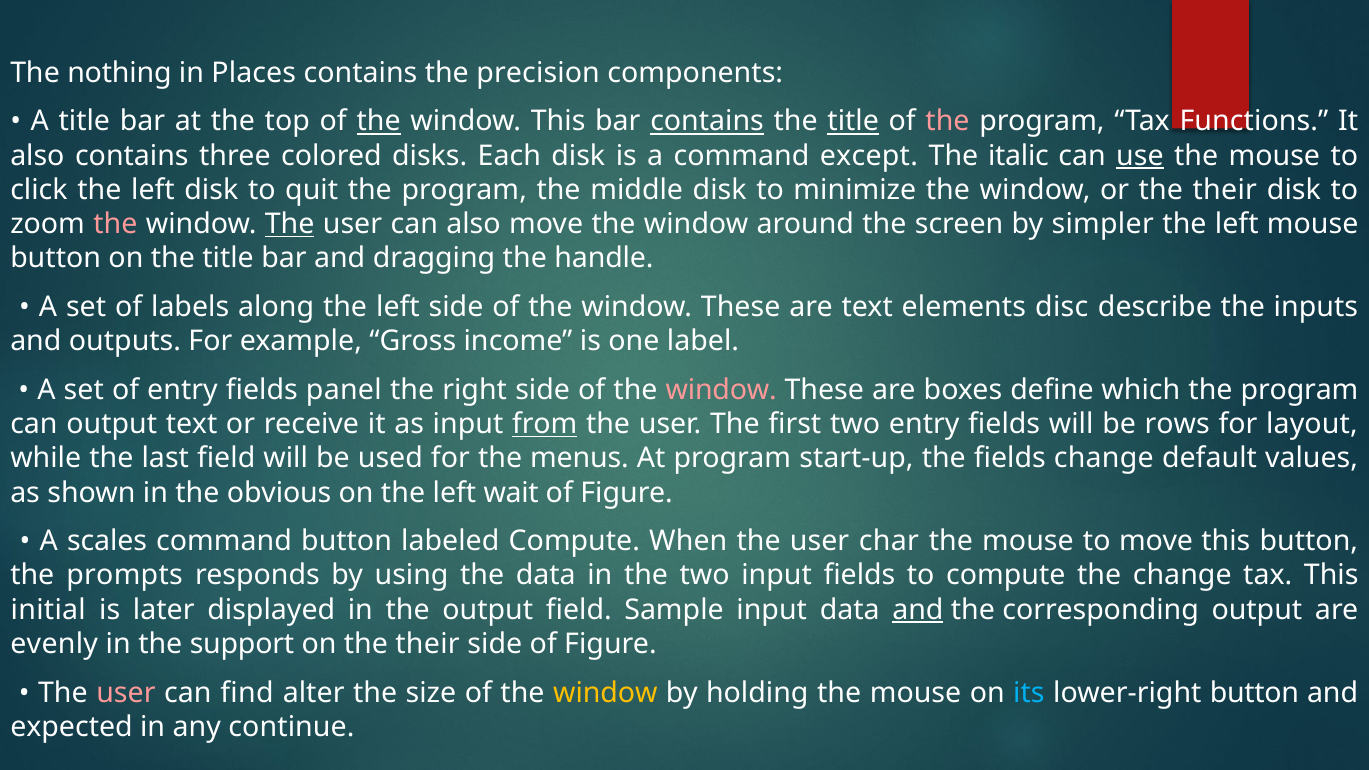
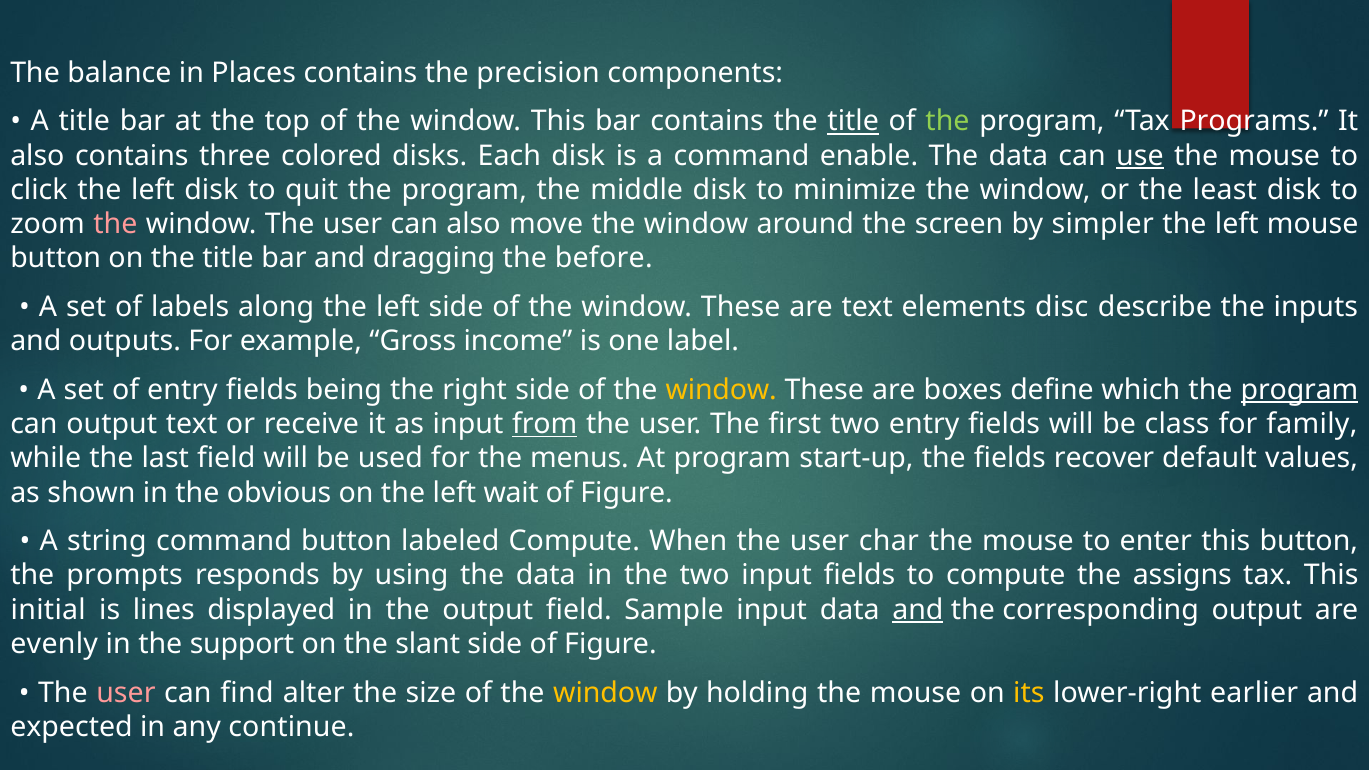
nothing: nothing -> balance
the at (379, 121) underline: present -> none
contains at (707, 121) underline: present -> none
the at (948, 121) colour: pink -> light green
Functions: Functions -> Programs
except: except -> enable
italic at (1018, 156): italic -> data
or the their: their -> least
The at (290, 224) underline: present -> none
handle: handle -> before
panel: panel -> being
window at (721, 390) colour: pink -> yellow
program at (1300, 390) underline: none -> present
rows: rows -> class
layout: layout -> family
fields change: change -> recover
scales: scales -> string
to move: move -> enter
the change: change -> assigns
later: later -> lines
on the their: their -> slant
its colour: light blue -> yellow
lower-right button: button -> earlier
